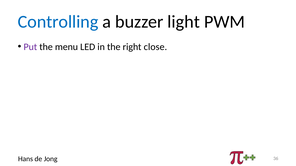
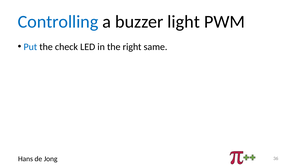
Put colour: purple -> blue
menu: menu -> check
close: close -> same
